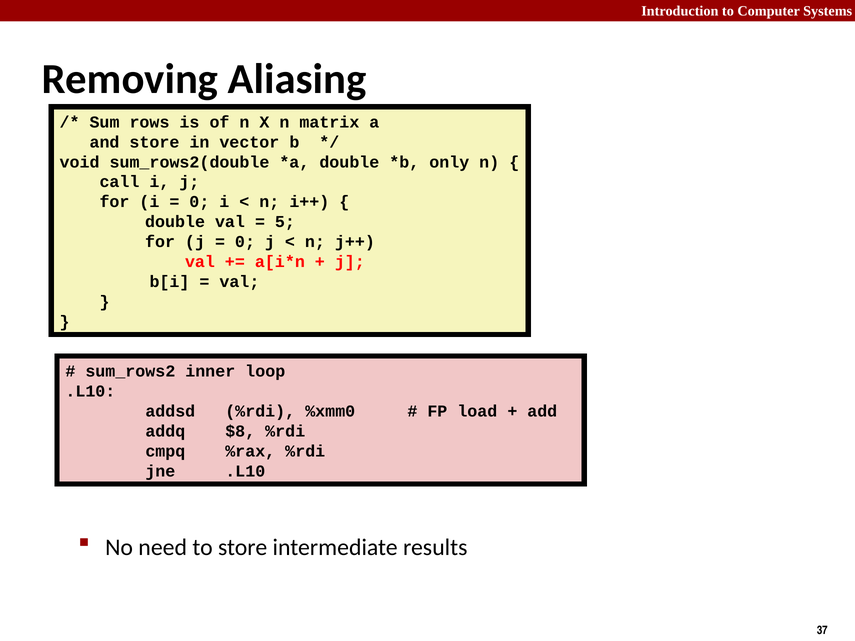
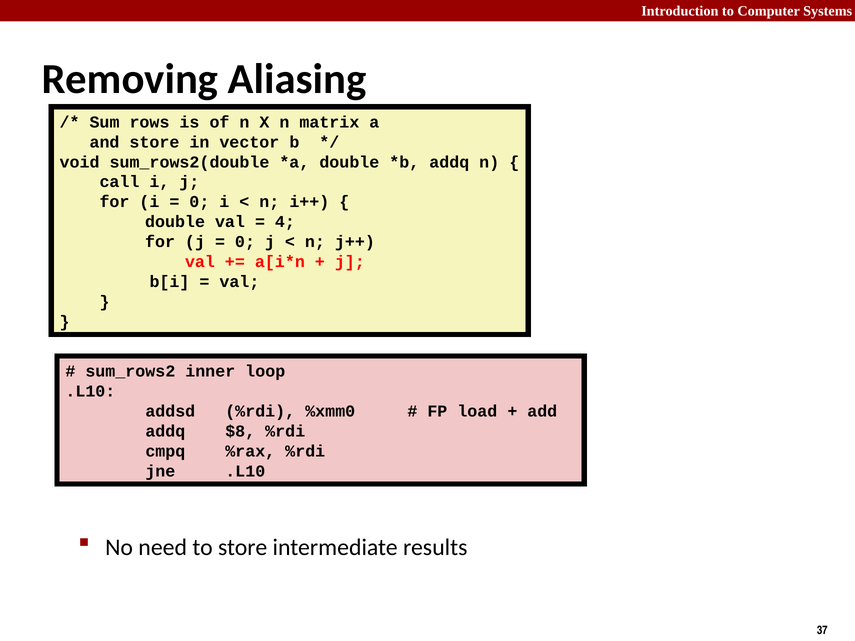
only at (449, 162): only -> addq
5: 5 -> 4
